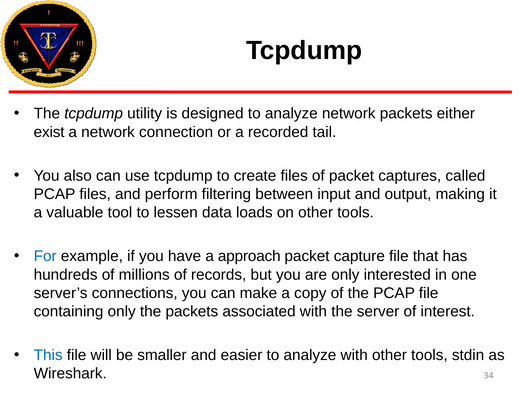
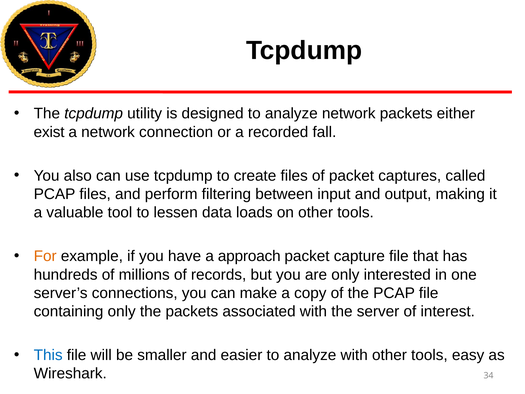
tail: tail -> fall
For colour: blue -> orange
stdin: stdin -> easy
